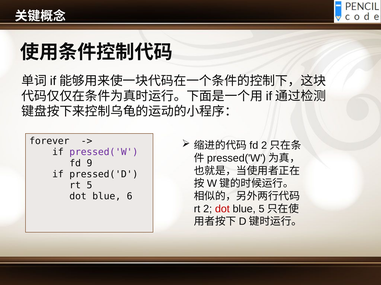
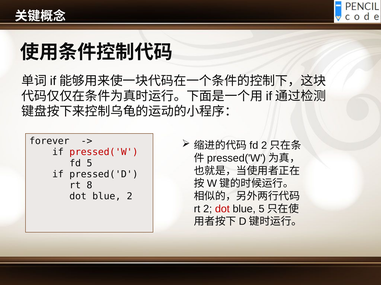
pressed('W colour: purple -> red
fd 9: 9 -> 5
rt 5: 5 -> 8
blue 6: 6 -> 2
